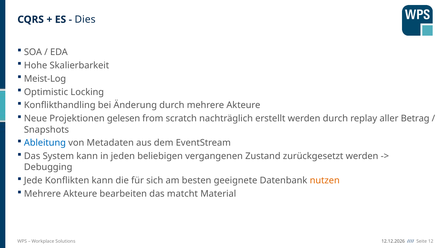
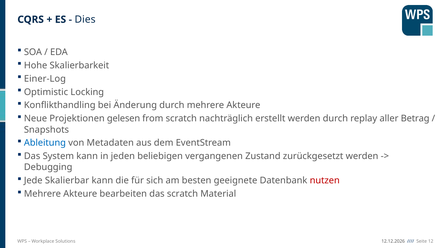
Meist-Log: Meist-Log -> Einer-Log
Konflikten: Konflikten -> Skalierbar
nutzen colour: orange -> red
das matcht: matcht -> scratch
